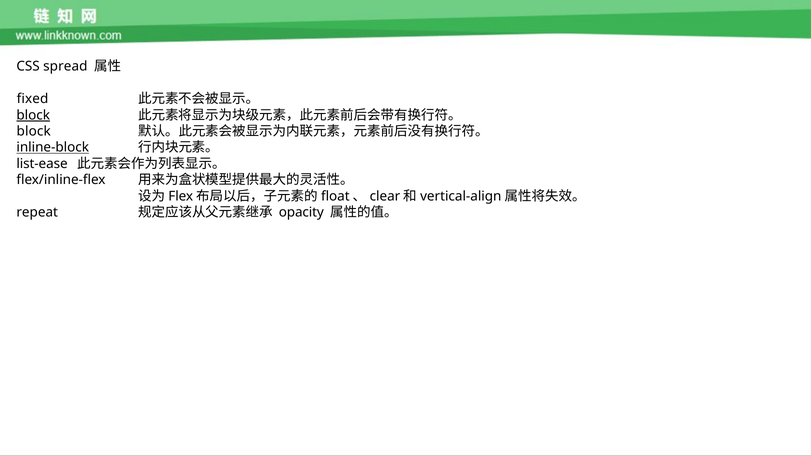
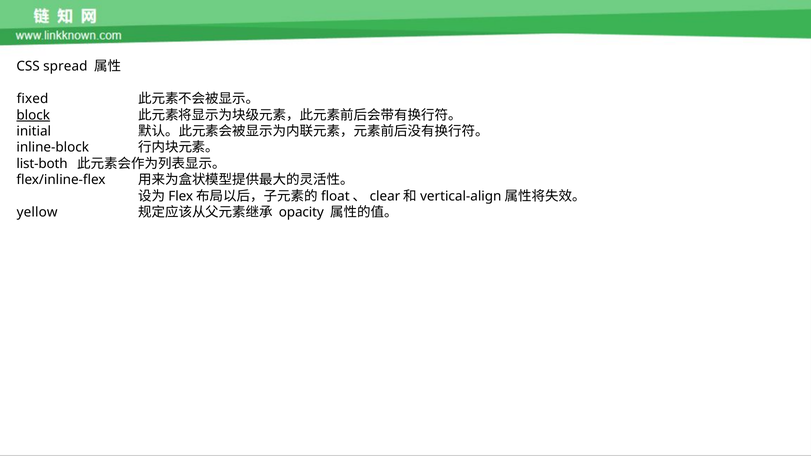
block at (34, 131): block -> initial
inline-block underline: present -> none
list-ease: list-ease -> list-both
repeat: repeat -> yellow
